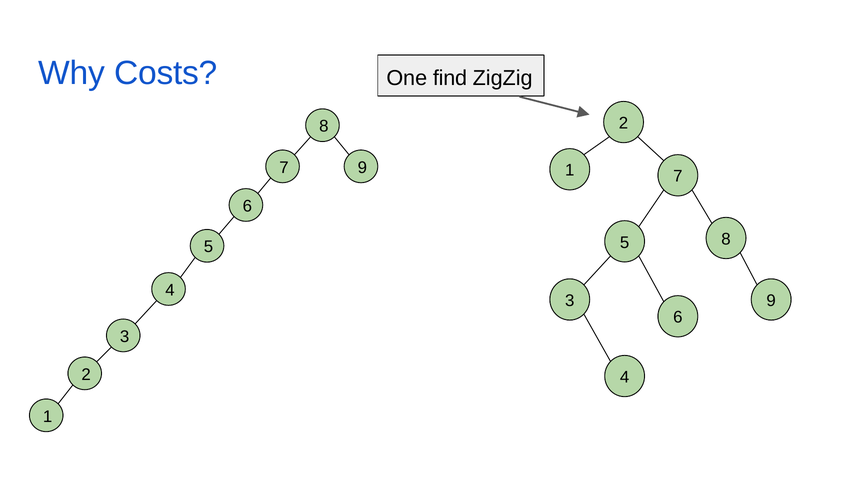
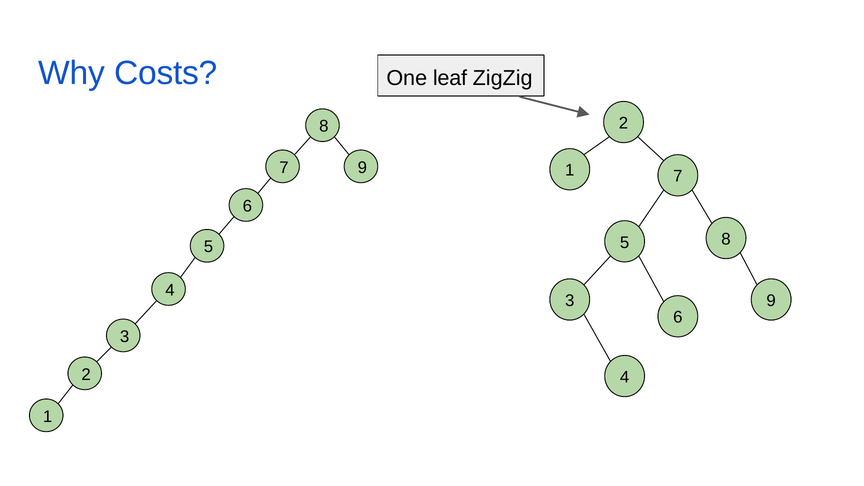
find: find -> leaf
